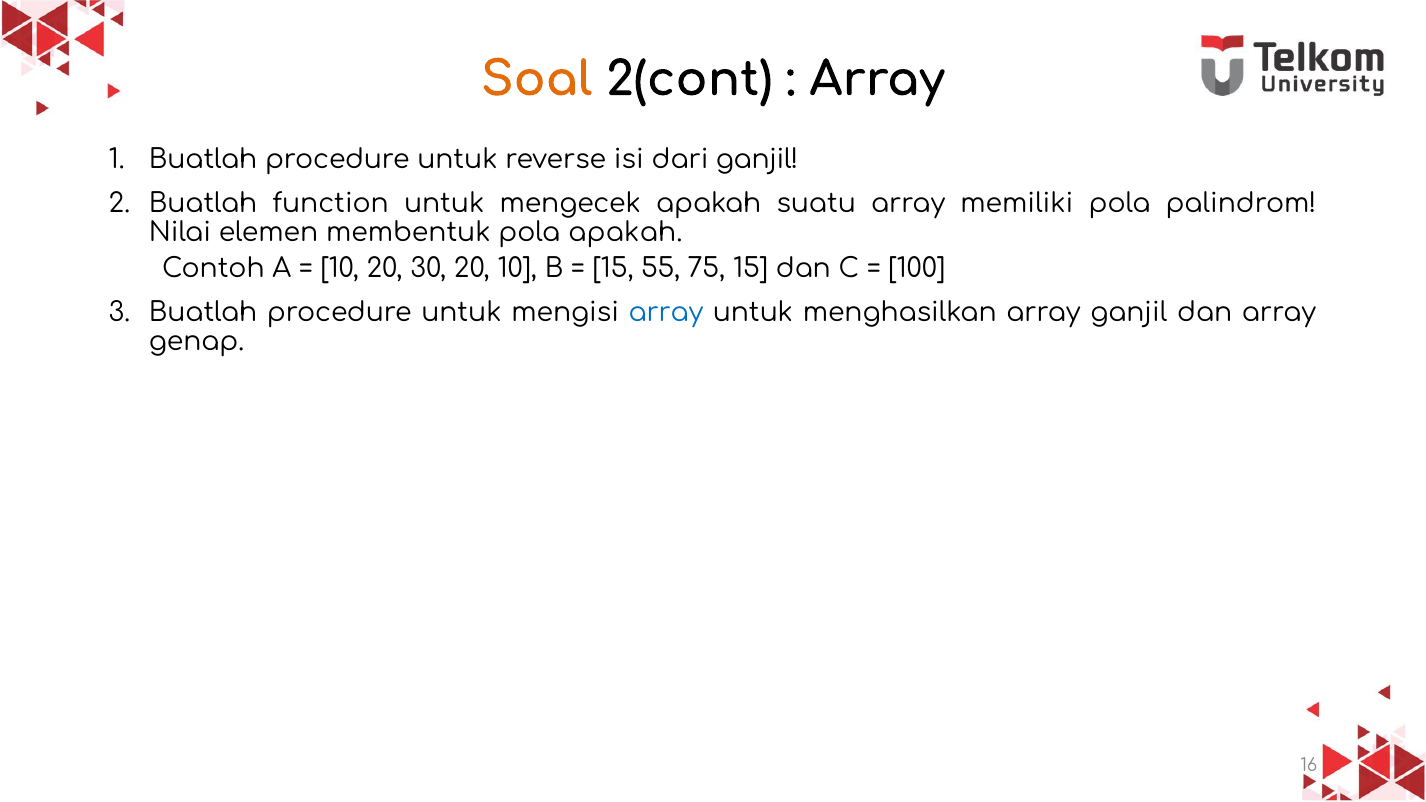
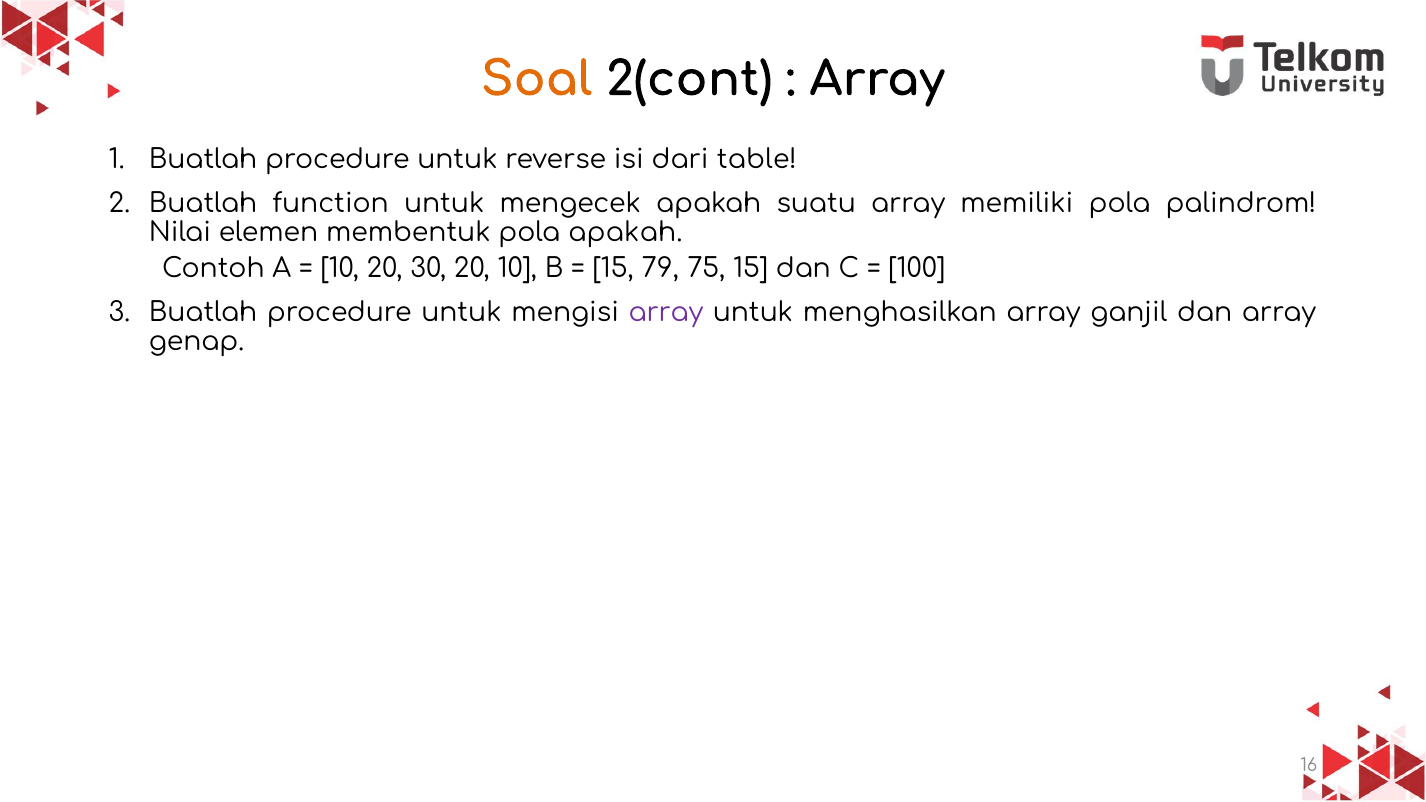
dari ganjil: ganjil -> table
55: 55 -> 79
array at (666, 313) colour: blue -> purple
